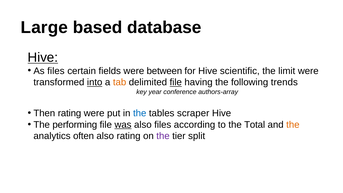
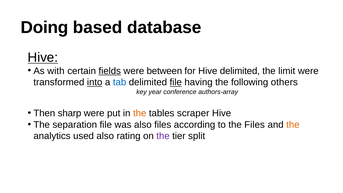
Large: Large -> Doing
As files: files -> with
fields underline: none -> present
Hive scientific: scientific -> delimited
tab colour: orange -> blue
trends: trends -> others
Then rating: rating -> sharp
the at (140, 113) colour: blue -> orange
performing: performing -> separation
was underline: present -> none
the Total: Total -> Files
often: often -> used
